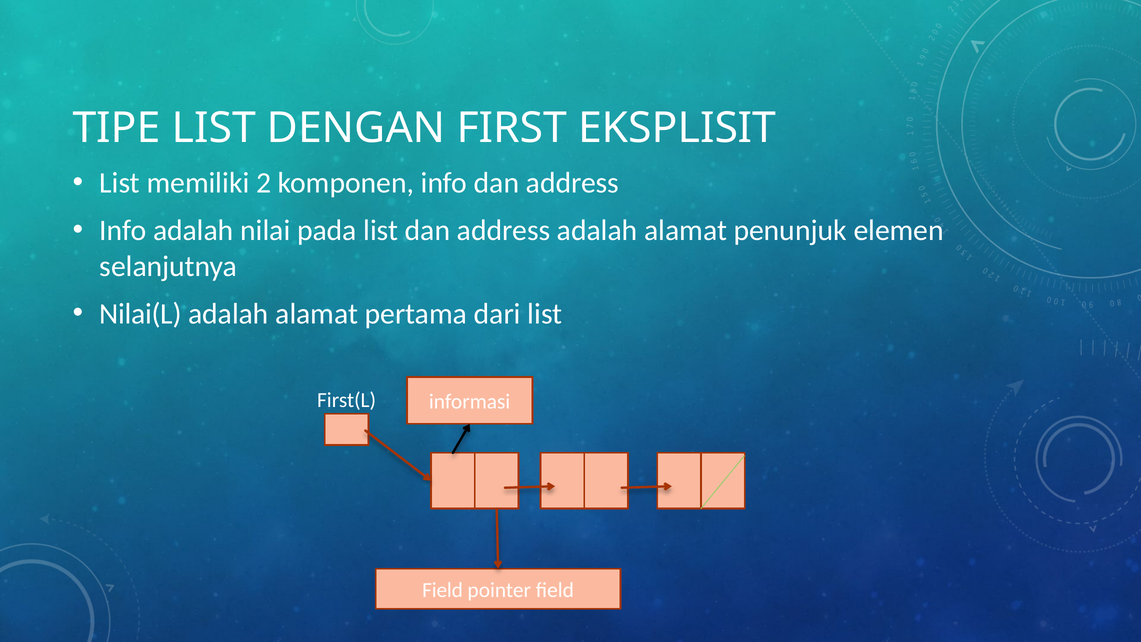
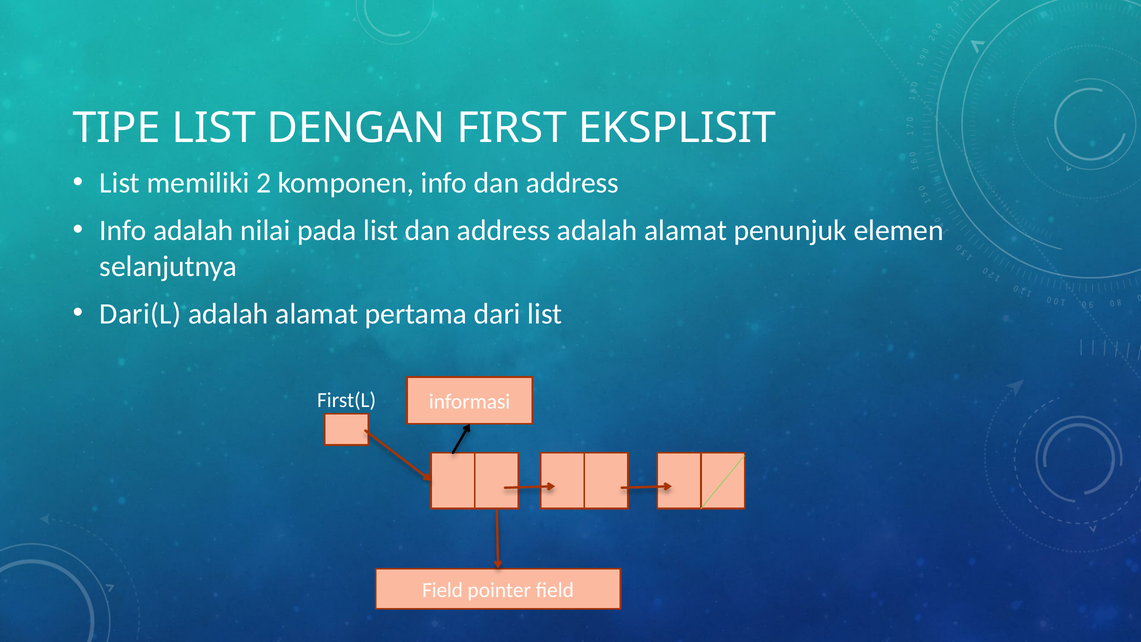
Nilai(L: Nilai(L -> Dari(L
